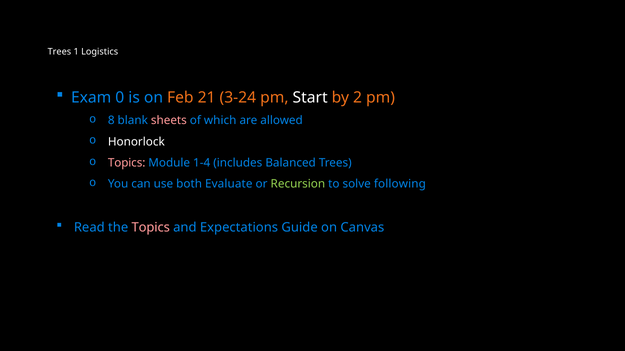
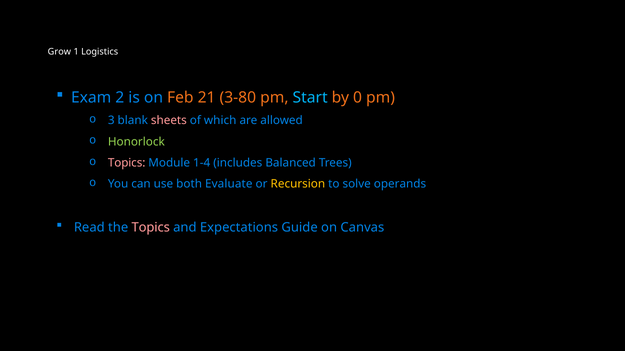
Trees at (59, 52): Trees -> Grow
0: 0 -> 2
3-24: 3-24 -> 3-80
Start colour: white -> light blue
2: 2 -> 0
8: 8 -> 3
Honorlock colour: white -> light green
Recursion colour: light green -> yellow
following: following -> operands
